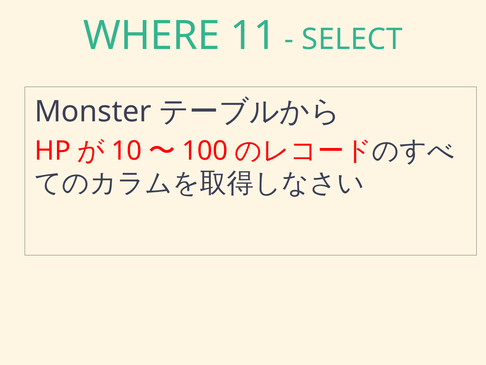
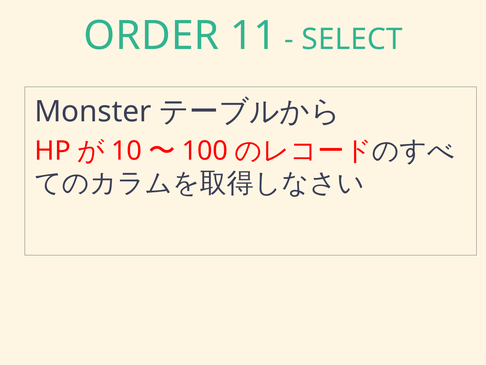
WHERE: WHERE -> ORDER
